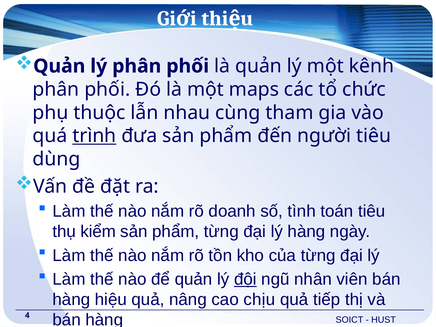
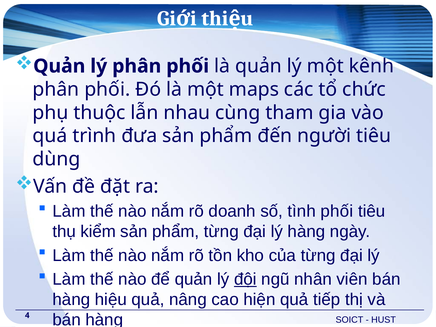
trình underline: present -> none
tình toán: toán -> phối
chịu: chịu -> hiện
